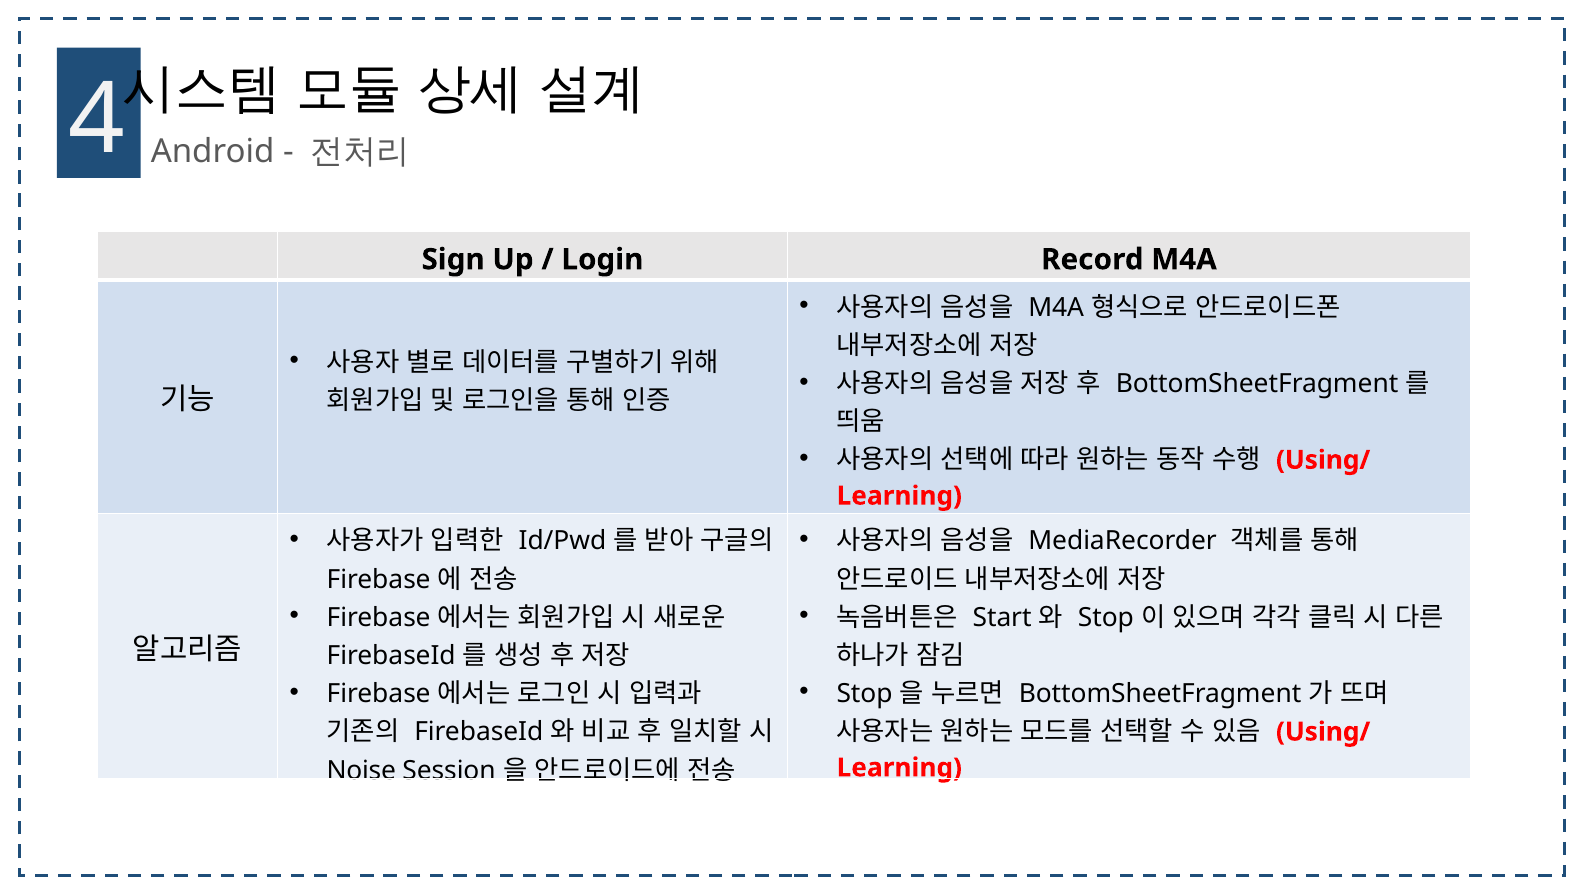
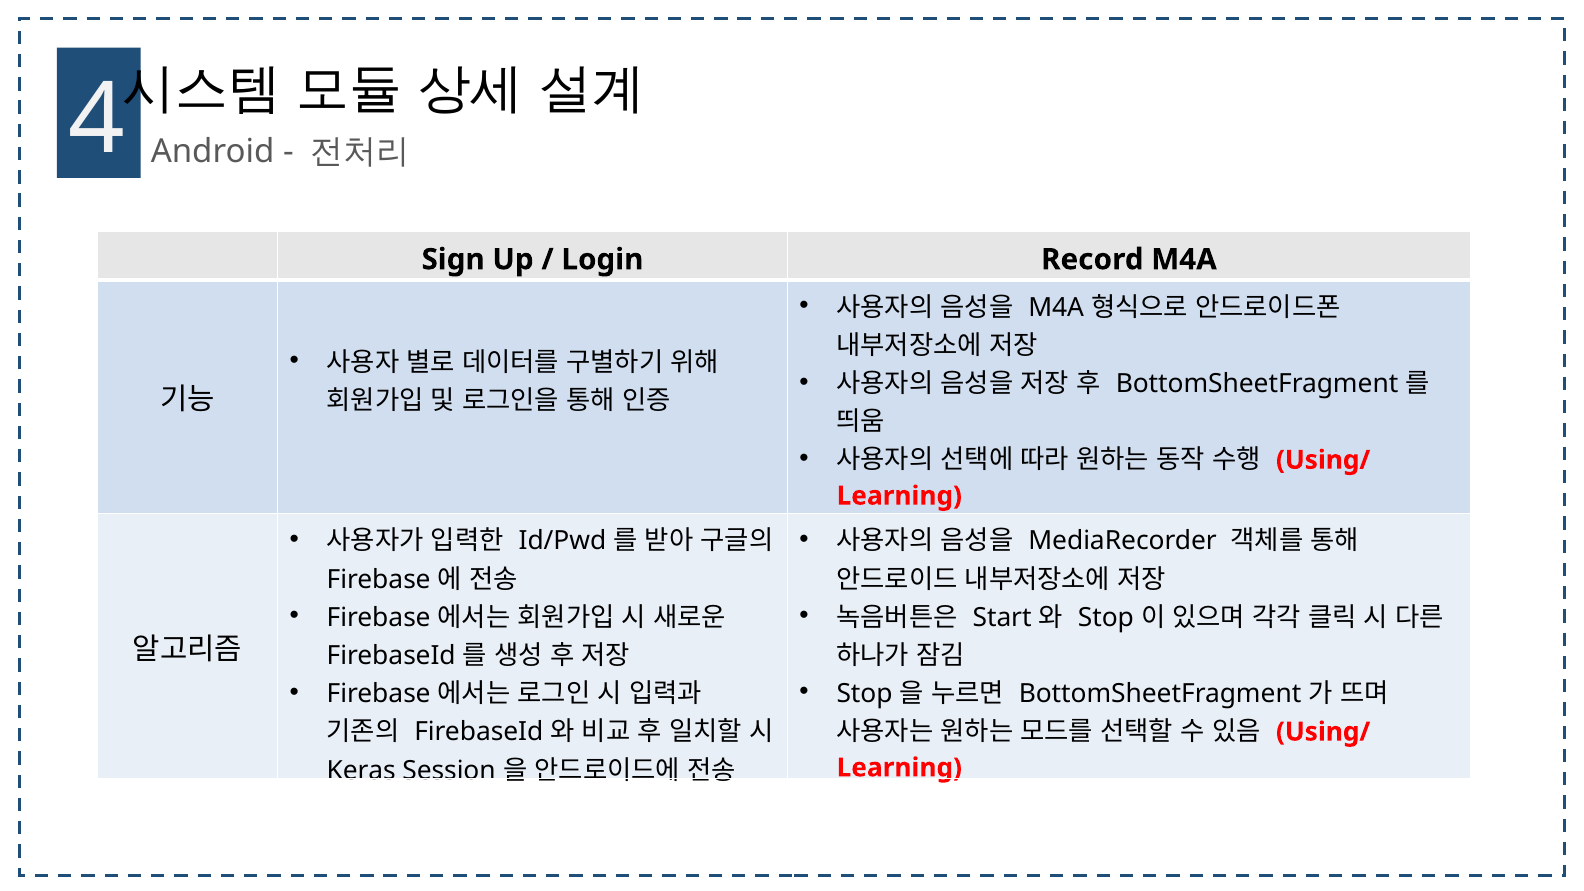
Noise: Noise -> Keras
